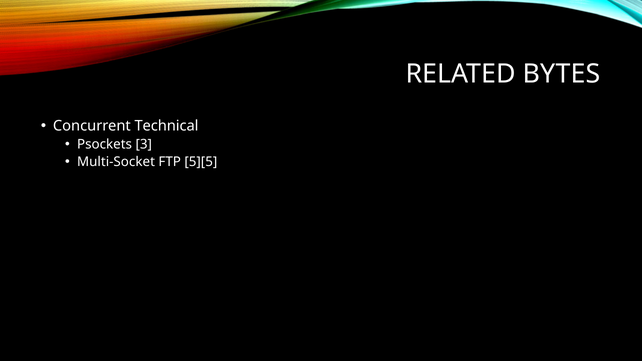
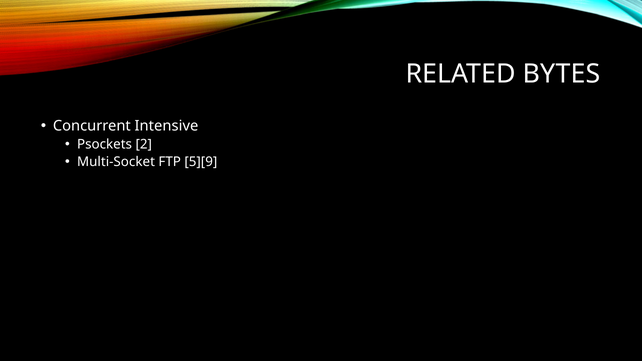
Technical: Technical -> Intensive
3: 3 -> 2
5][5: 5][5 -> 5][9
